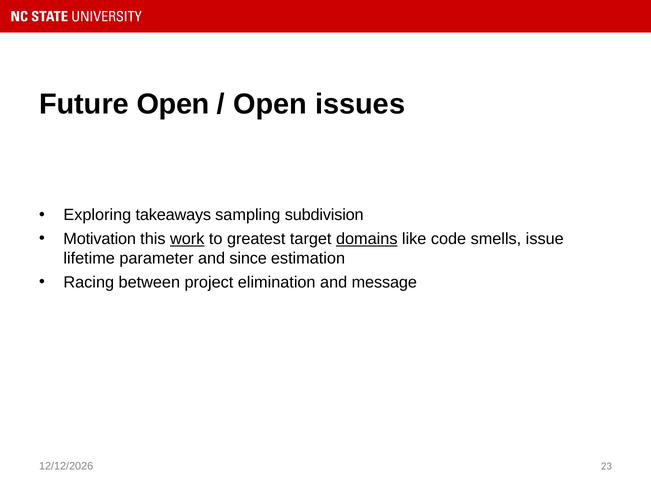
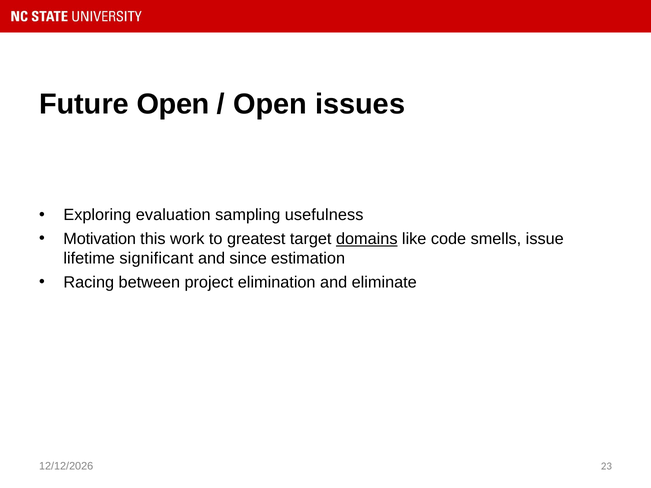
takeaways: takeaways -> evaluation
subdivision: subdivision -> usefulness
work underline: present -> none
parameter: parameter -> significant
message: message -> eliminate
